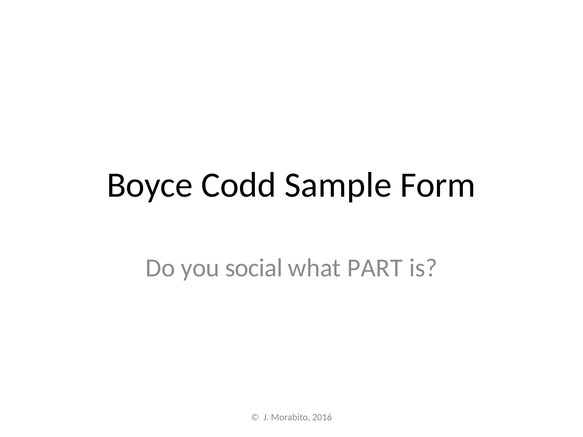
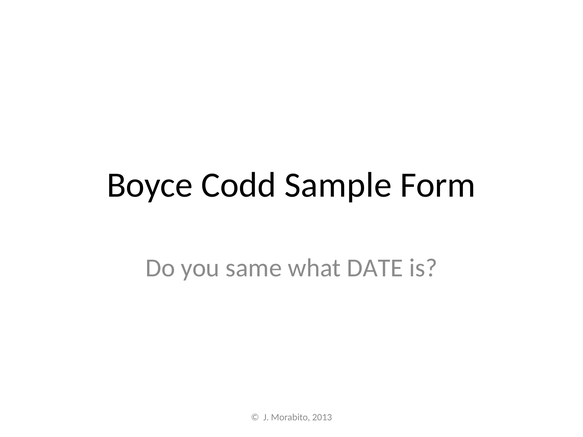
social: social -> same
PART: PART -> DATE
2016: 2016 -> 2013
